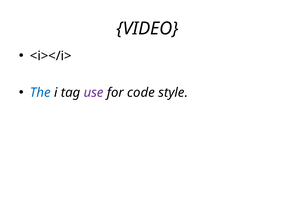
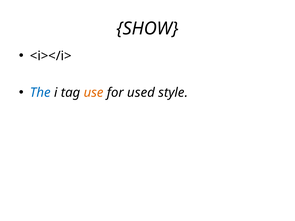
VIDEO: VIDEO -> SHOW
use colour: purple -> orange
code: code -> used
